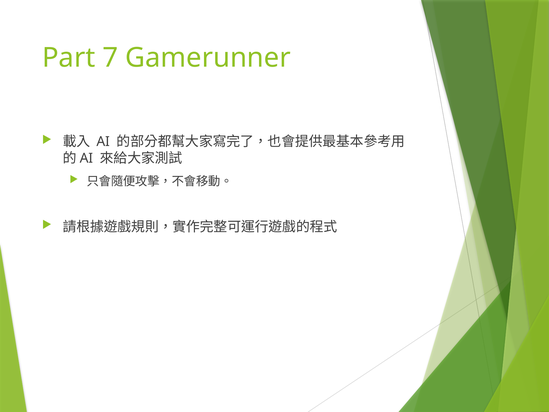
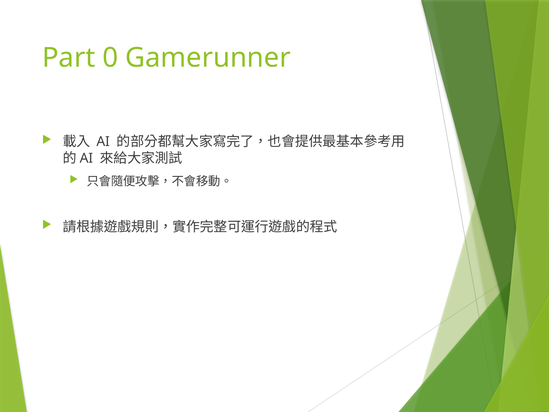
7: 7 -> 0
